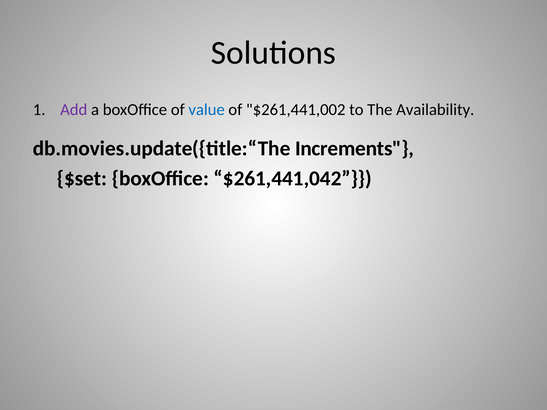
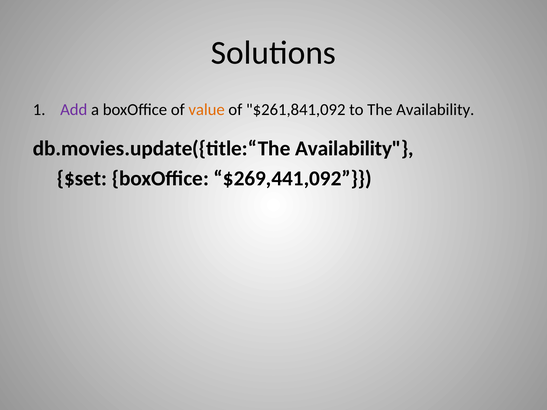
value colour: blue -> orange
$261,441,002: $261,441,002 -> $261,841,092
db.movies.update({title:“The Increments: Increments -> Availability
$261,441,042: $261,441,042 -> $269,441,092
